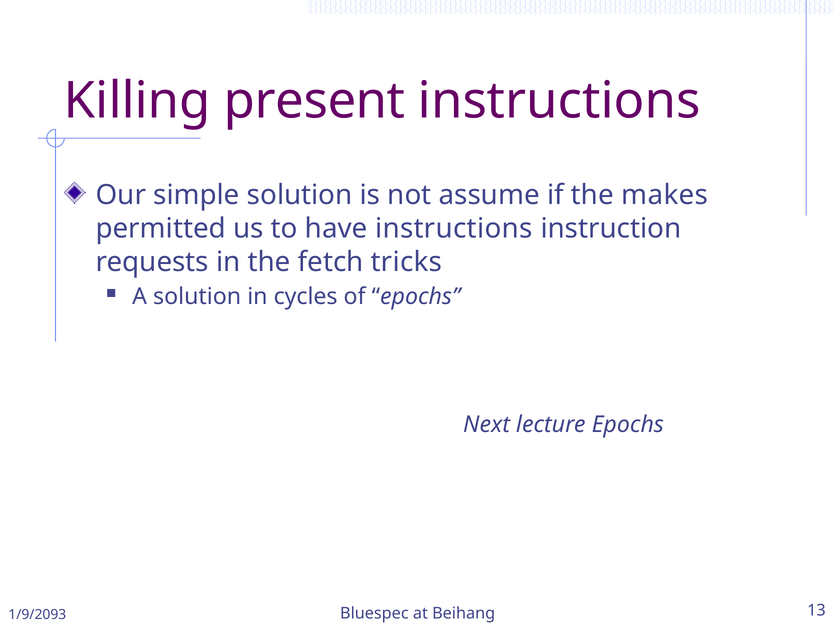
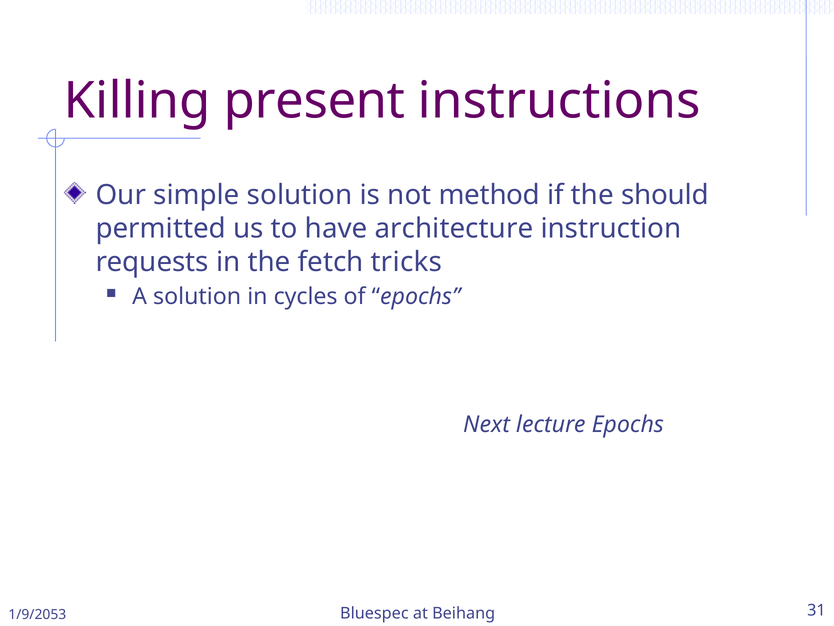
assume: assume -> method
makes: makes -> should
have instructions: instructions -> architecture
1/9/2093: 1/9/2093 -> 1/9/2053
13: 13 -> 31
